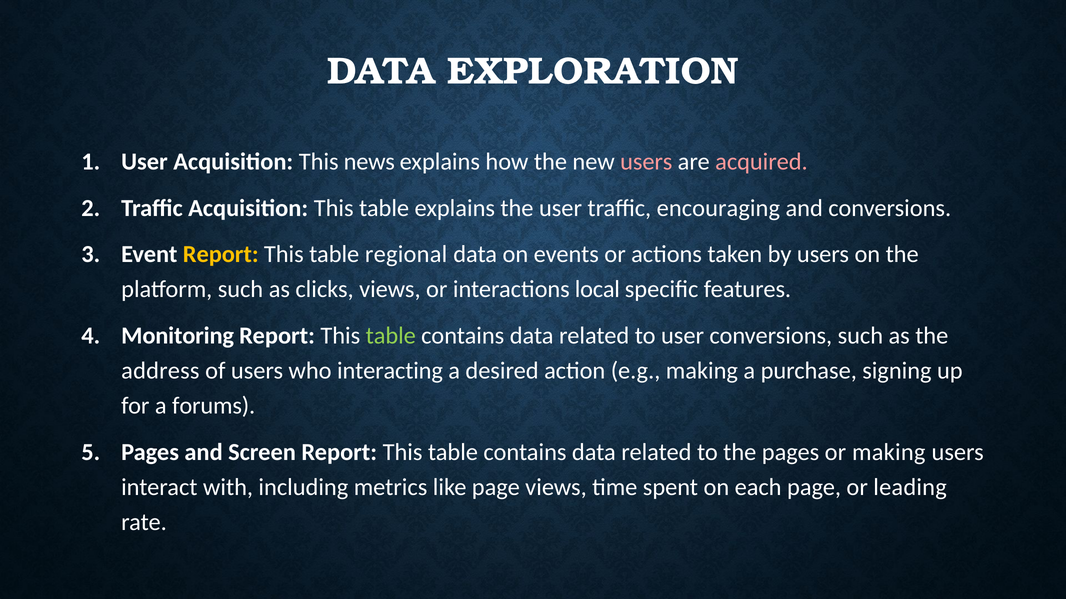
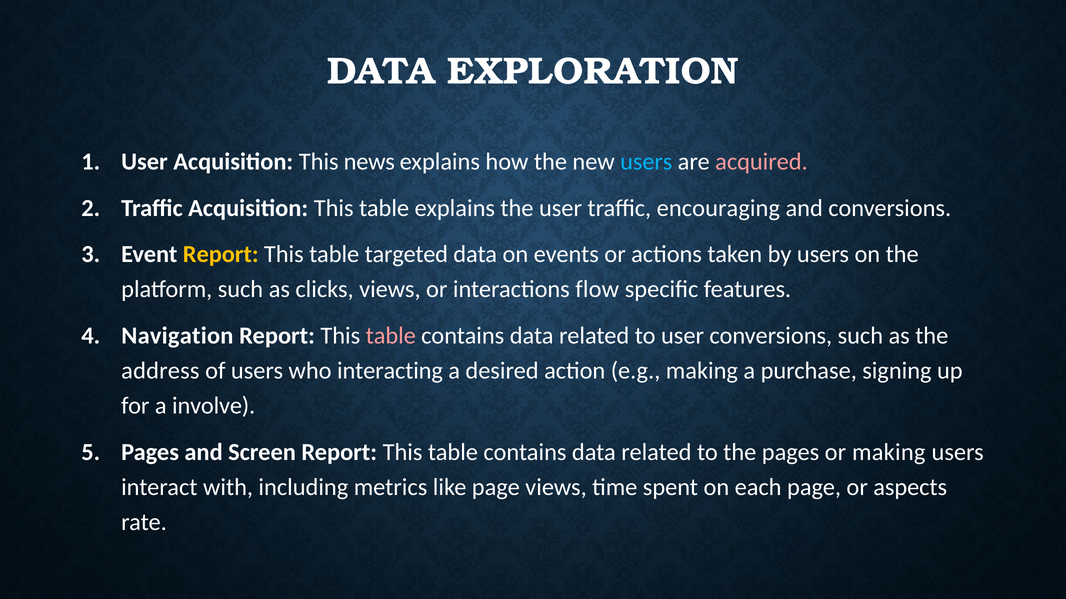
users at (646, 162) colour: pink -> light blue
regional: regional -> targeted
local: local -> flow
Monitoring: Monitoring -> Navigation
table at (391, 336) colour: light green -> pink
forums: forums -> involve
leading: leading -> aspects
